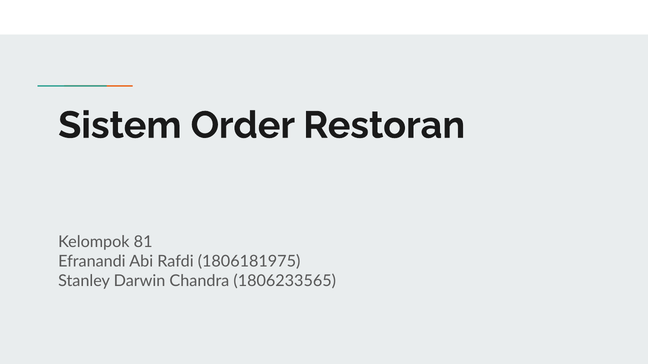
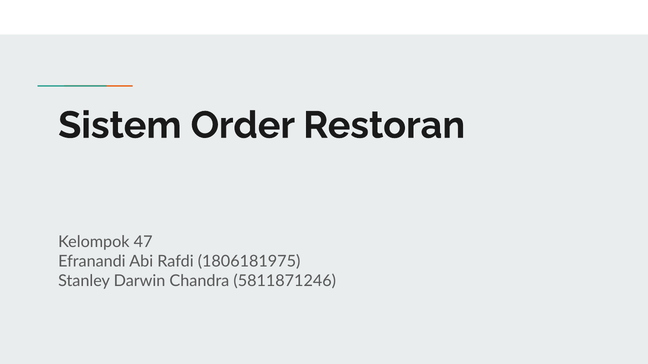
81: 81 -> 47
1806233565: 1806233565 -> 5811871246
